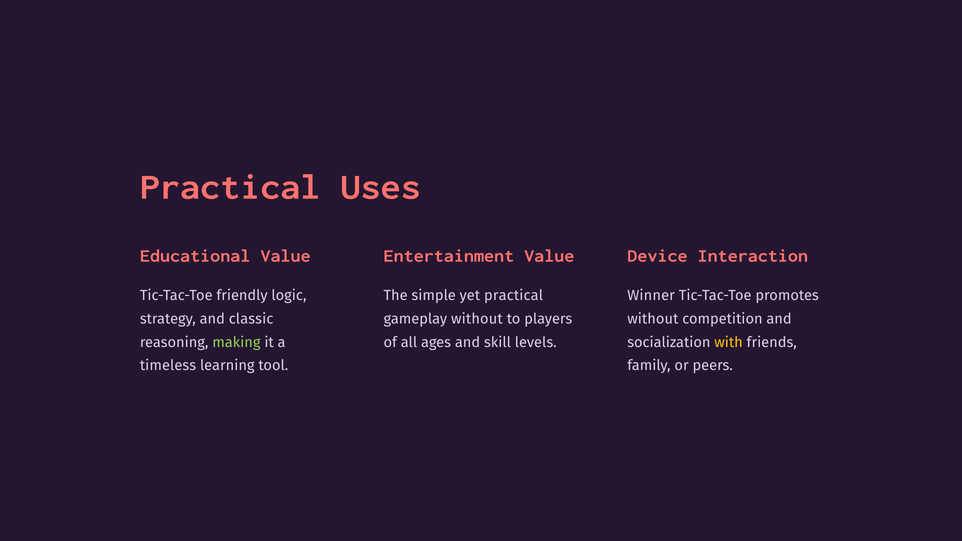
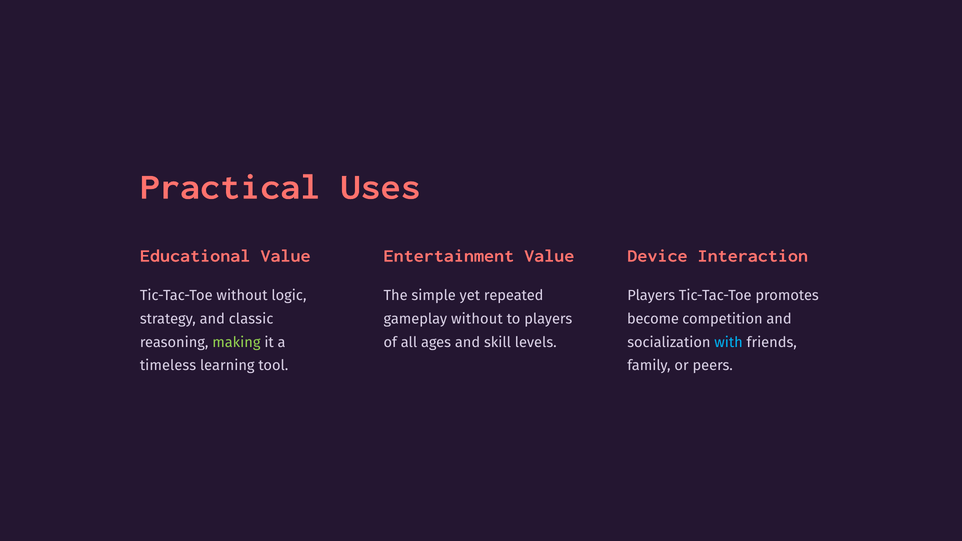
yet practical: practical -> repeated
Tic-Tac-Toe friendly: friendly -> without
Winner at (651, 296): Winner -> Players
without at (653, 319): without -> become
with colour: yellow -> light blue
